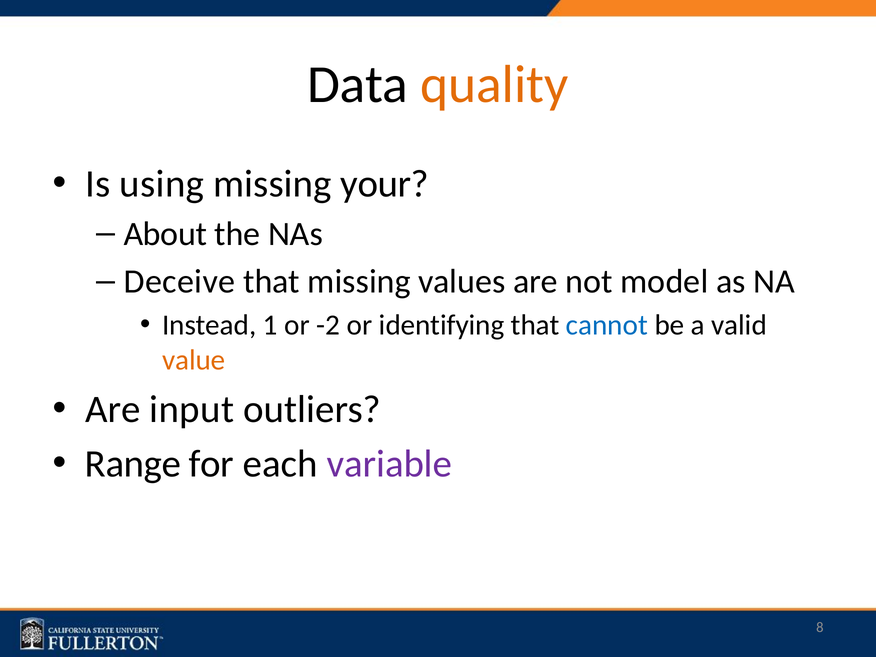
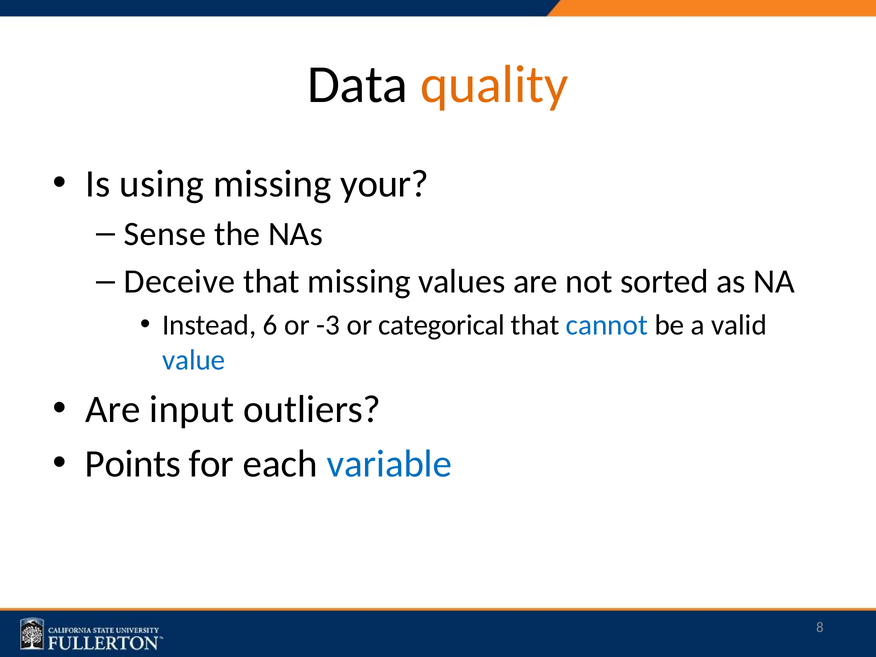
About: About -> Sense
model: model -> sorted
1: 1 -> 6
-2: -2 -> -3
identifying: identifying -> categorical
value colour: orange -> blue
Range: Range -> Points
variable colour: purple -> blue
